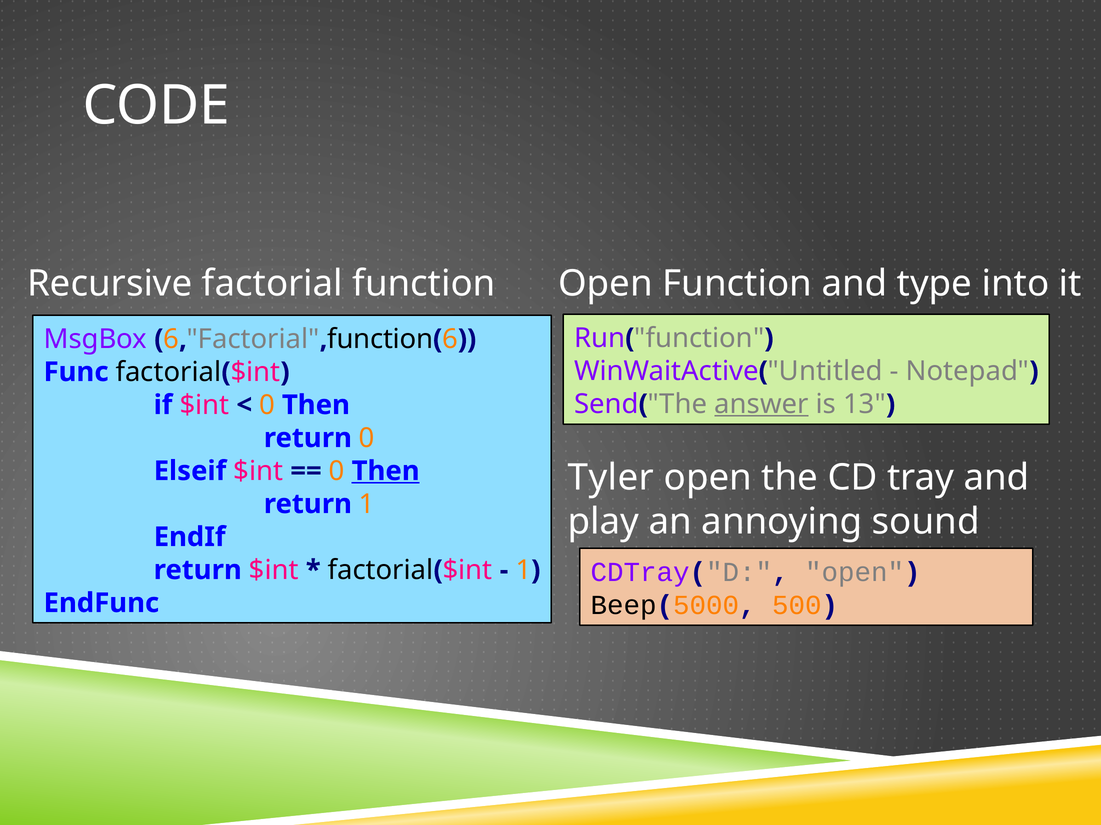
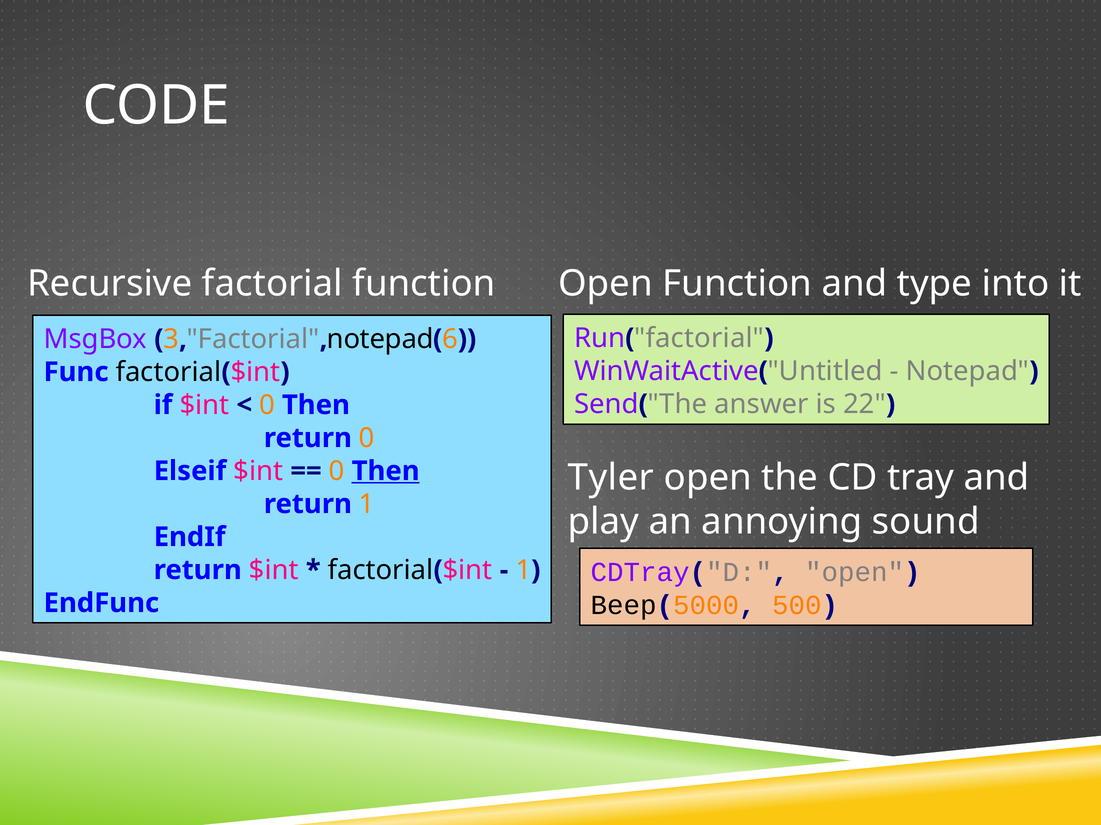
function at (699, 338): function -> factorial
6 at (171, 339): 6 -> 3
function at (380, 339): function -> notepad
answer underline: present -> none
13: 13 -> 22
